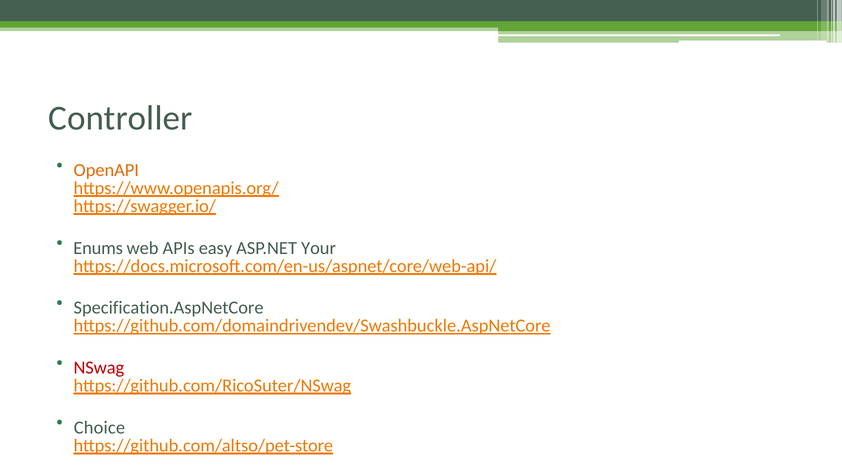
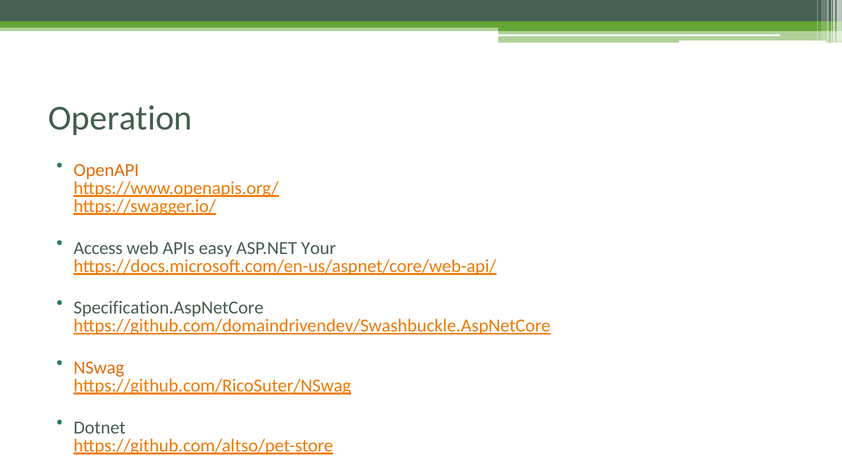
Controller: Controller -> Operation
Enums: Enums -> Access
NSwag colour: red -> orange
Choice: Choice -> Dotnet
